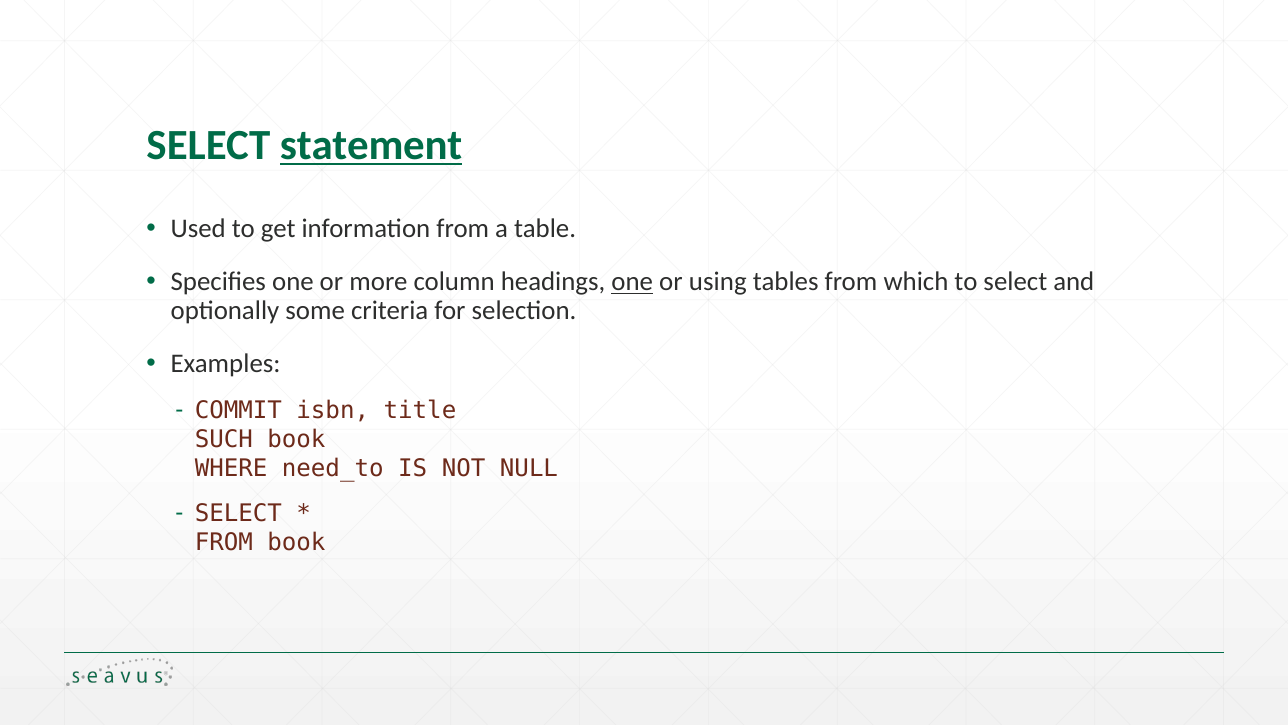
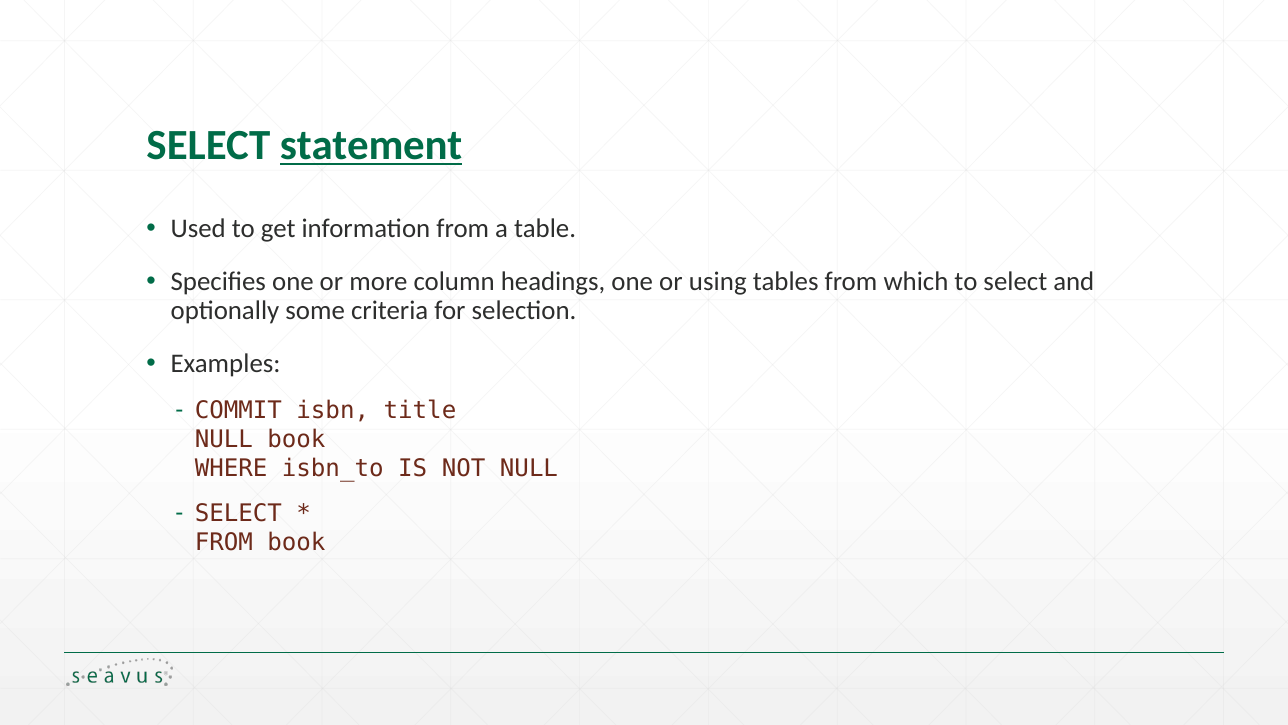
one at (632, 282) underline: present -> none
SUCH at (224, 440): SUCH -> NULL
need_to: need_to -> isbn_to
